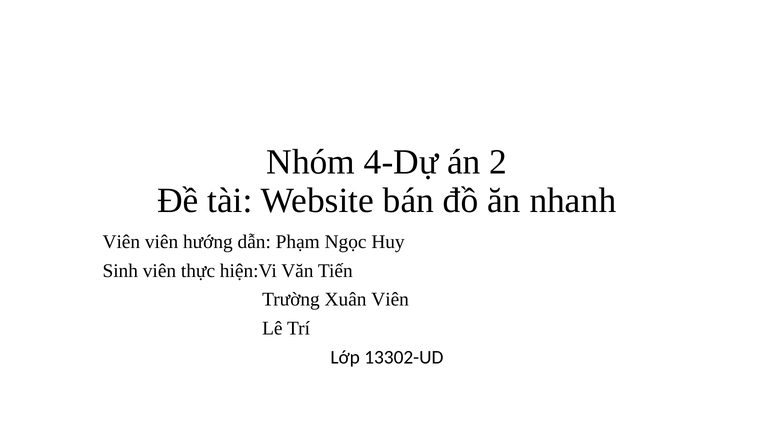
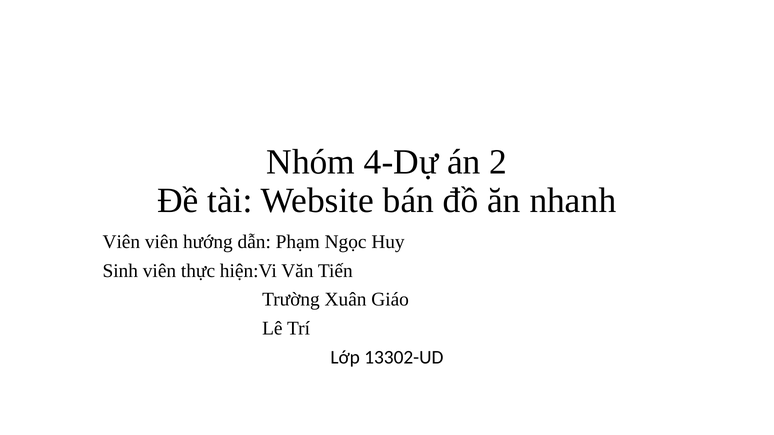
Xuân Viên: Viên -> Giáo
